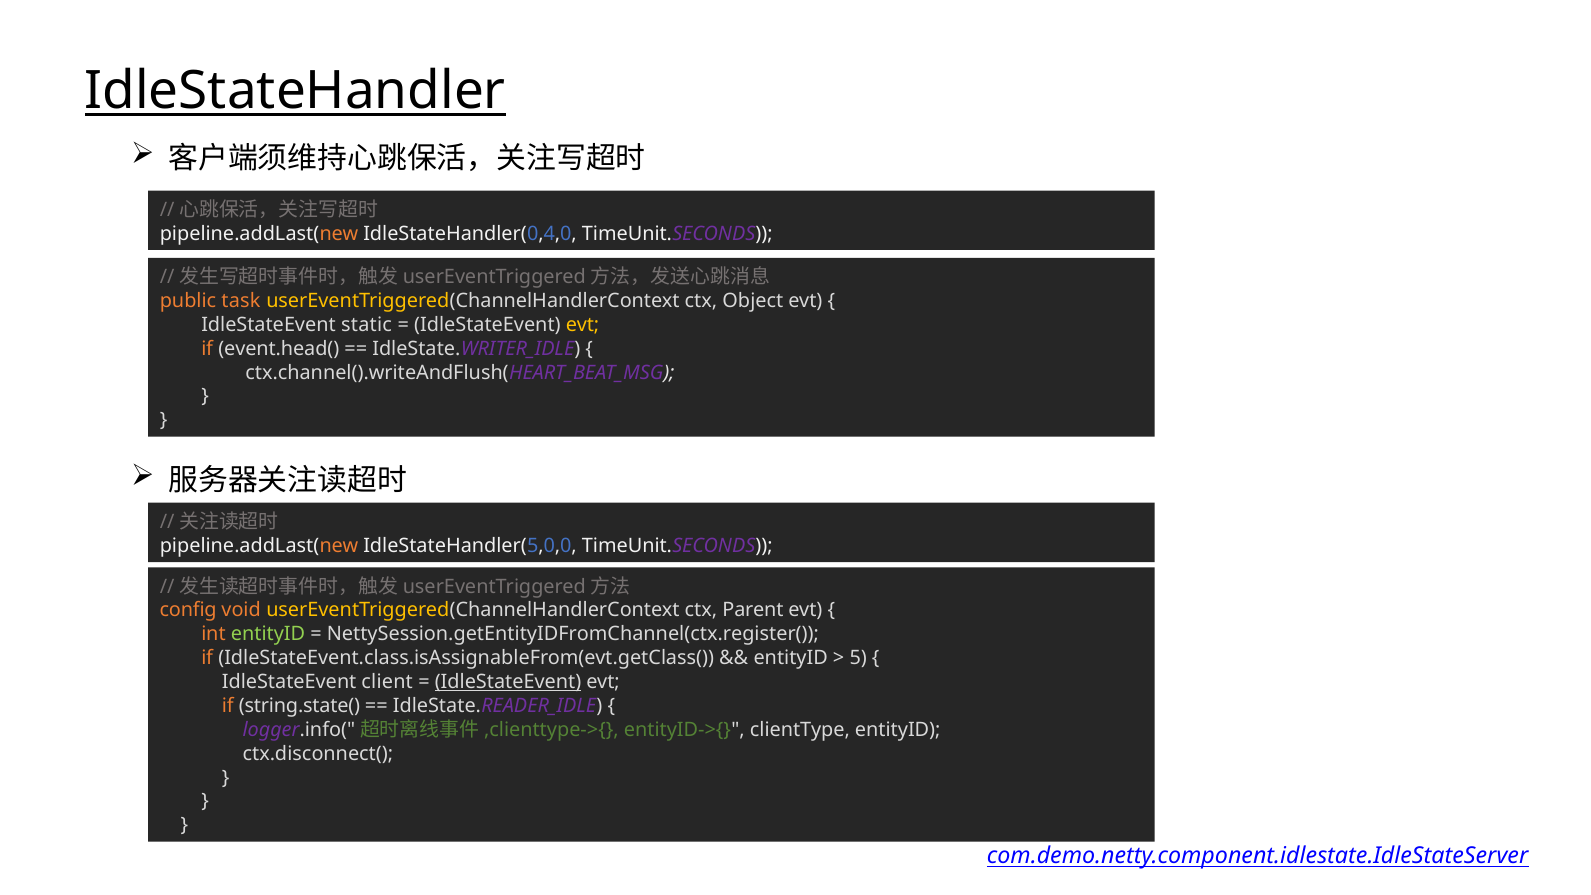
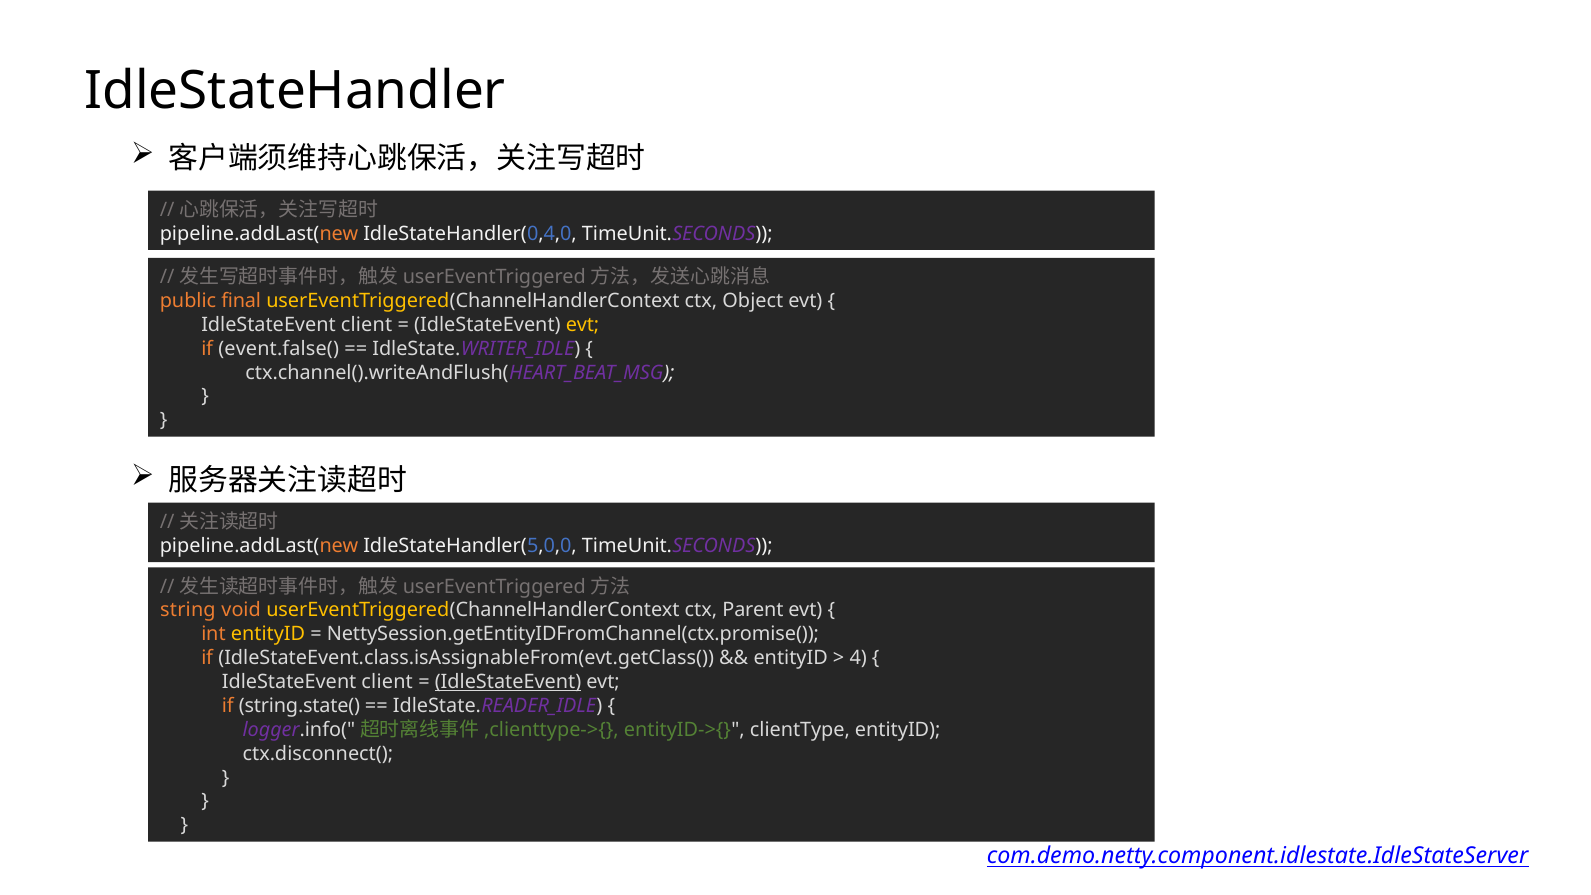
IdleStateHandler underline: present -> none
task: task -> final
static at (367, 325): static -> client
event.head(: event.head( -> event.false(
config: config -> string
entityID at (268, 634) colour: light green -> yellow
NettySession.getEntityIDFromChannel(ctx.register(: NettySession.getEntityIDFromChannel(ctx.register( -> NettySession.getEntityIDFromChannel(ctx.promise(
5: 5 -> 4
